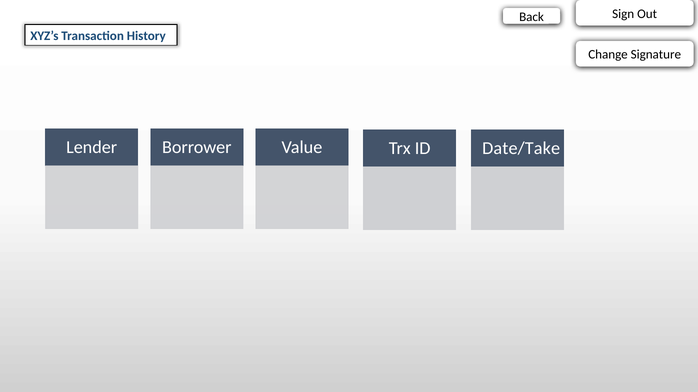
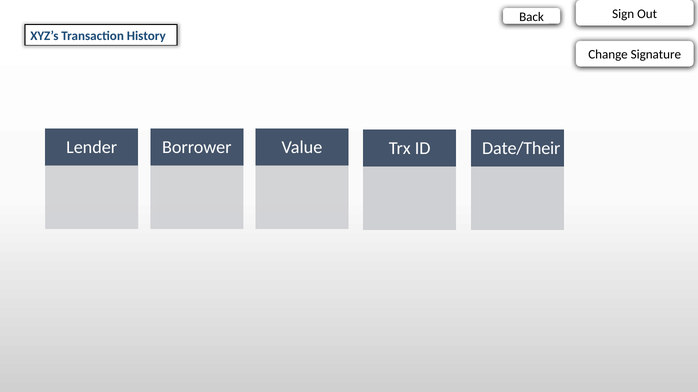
Date/Take: Date/Take -> Date/Their
